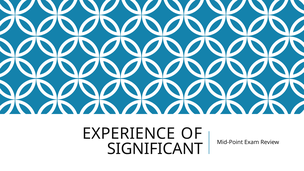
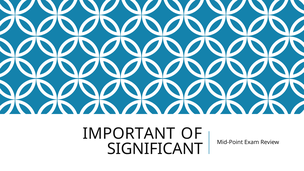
EXPERIENCE: EXPERIENCE -> IMPORTANT
